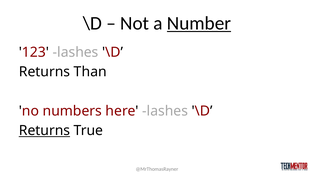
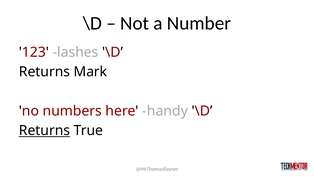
Number underline: present -> none
Than: Than -> Mark
here lashes: lashes -> handy
